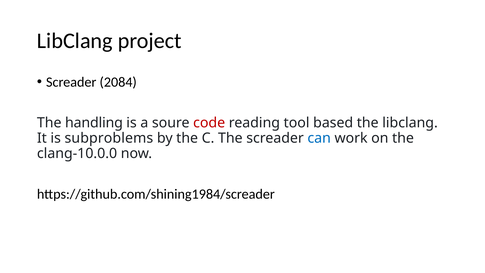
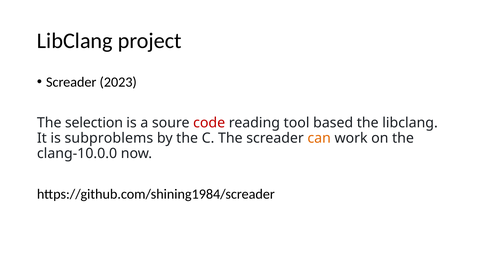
2084: 2084 -> 2023
handling: handling -> selection
can colour: blue -> orange
